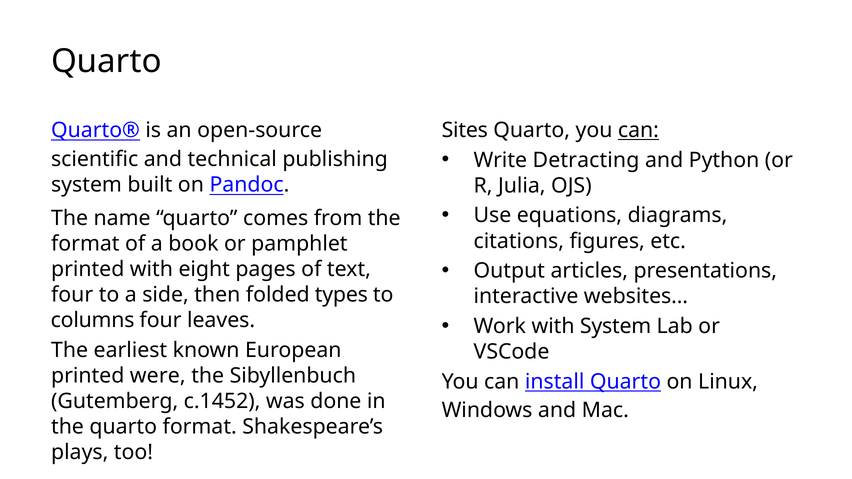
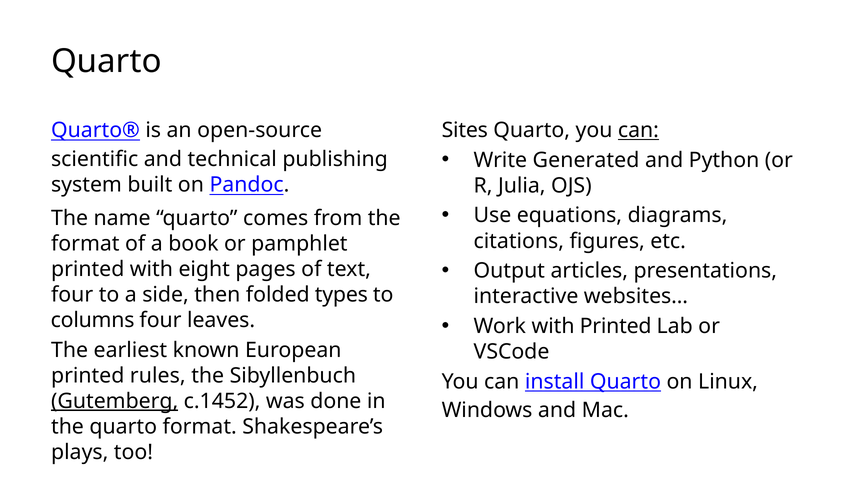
Detracting: Detracting -> Generated
with System: System -> Printed
were: were -> rules
Gutemberg underline: none -> present
